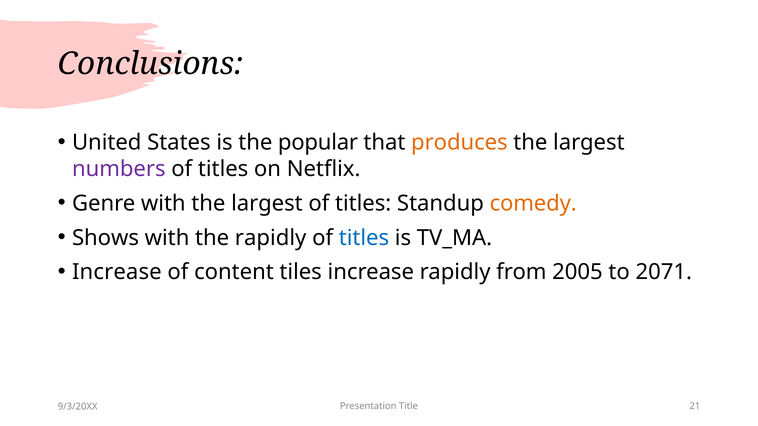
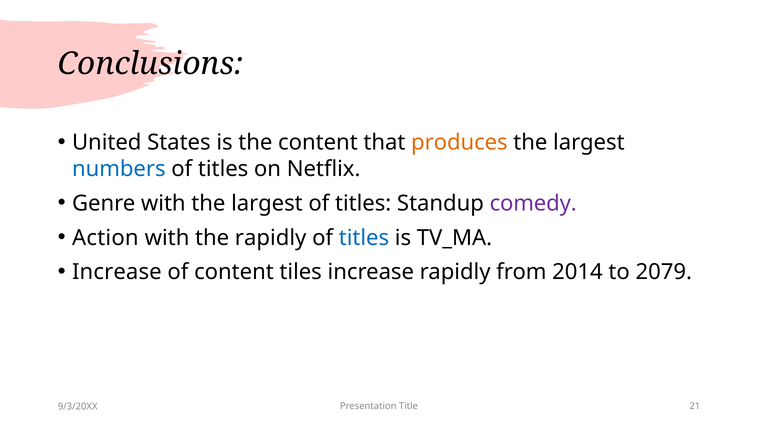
the popular: popular -> content
numbers colour: purple -> blue
comedy colour: orange -> purple
Shows: Shows -> Action
2005: 2005 -> 2014
2071: 2071 -> 2079
